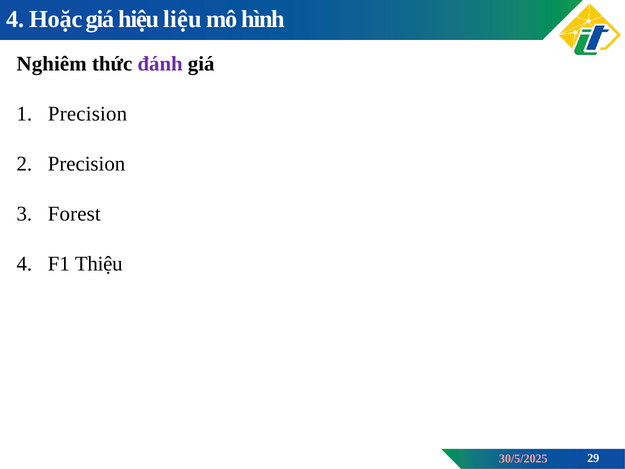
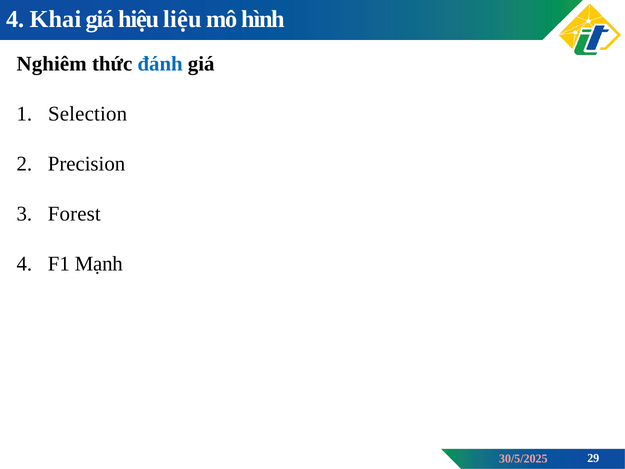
Hoặc: Hoặc -> Khai
đánh colour: purple -> blue
Precision at (88, 114): Precision -> Selection
Thiệu: Thiệu -> Mạnh
